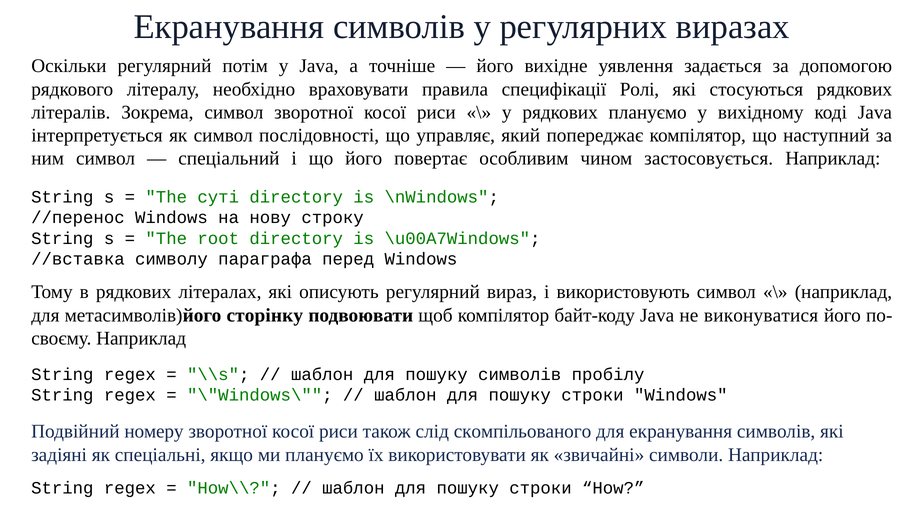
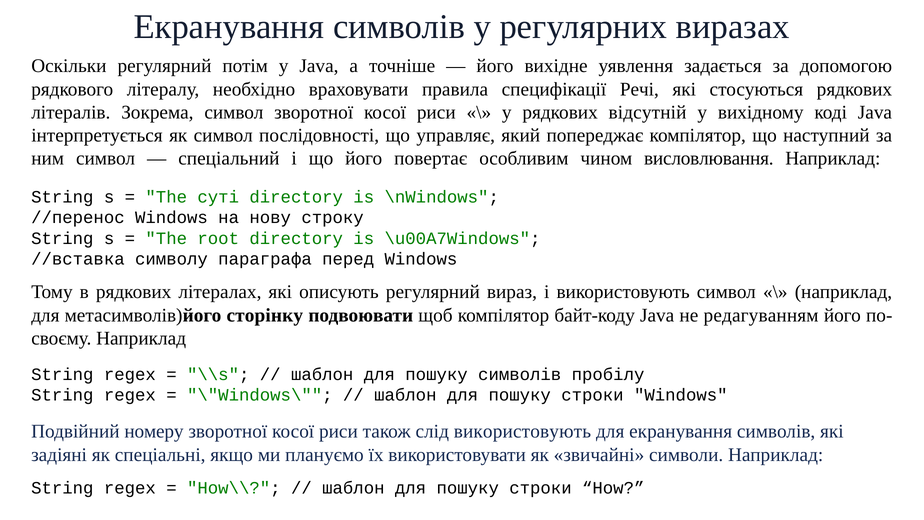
Ролі: Ролі -> Речі
рядкових плануємо: плануємо -> відсутній
застосовується: застосовується -> висловлювання
виконуватися: виконуватися -> редагуванням
слід скомпільованого: скомпільованого -> використовують
